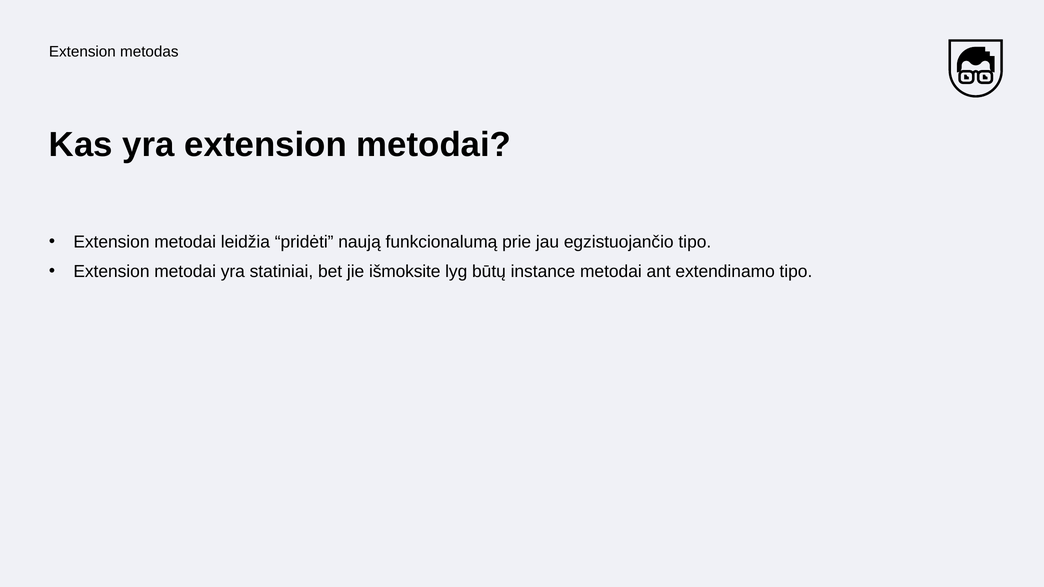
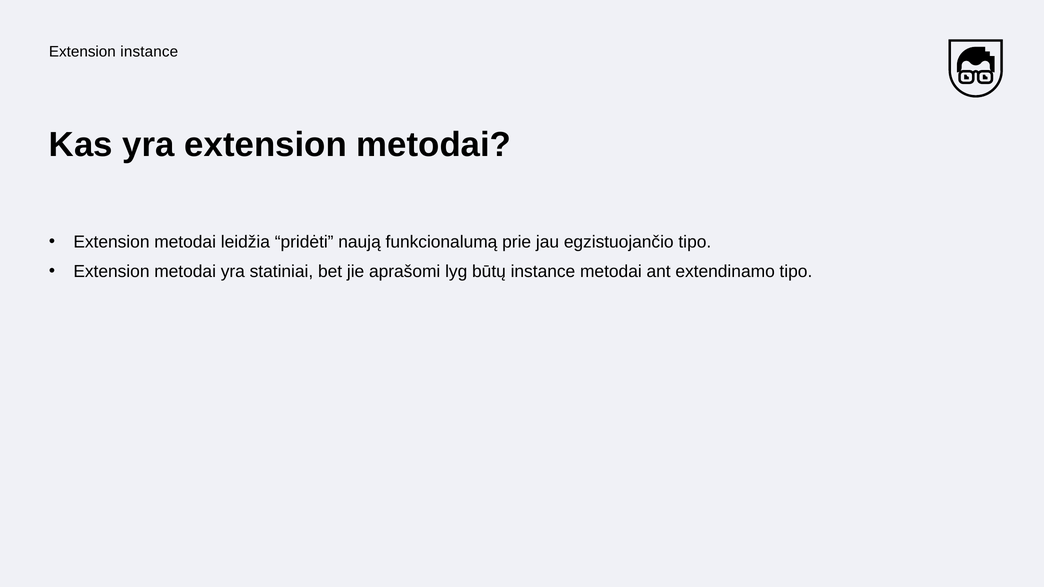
Extension metodas: metodas -> instance
išmoksite: išmoksite -> aprašomi
